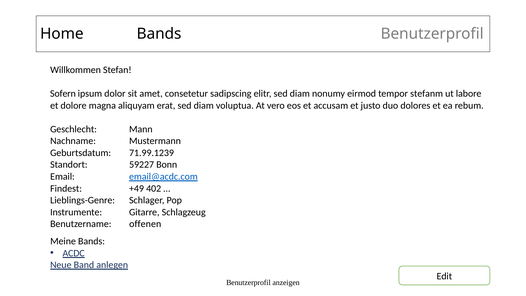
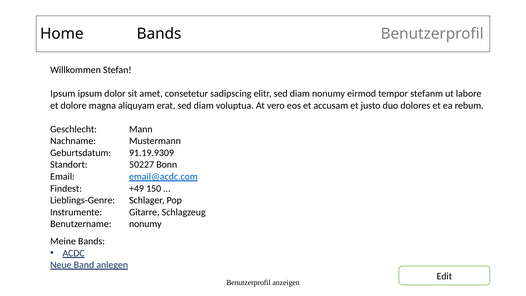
Sofern at (63, 94): Sofern -> Ipsum
71.99.1239: 71.99.1239 -> 91.19.9309
59227: 59227 -> 50227
402: 402 -> 150
Benutzername offenen: offenen -> nonumy
